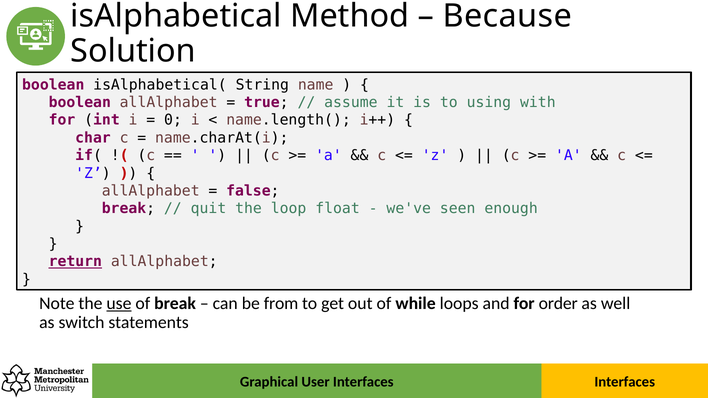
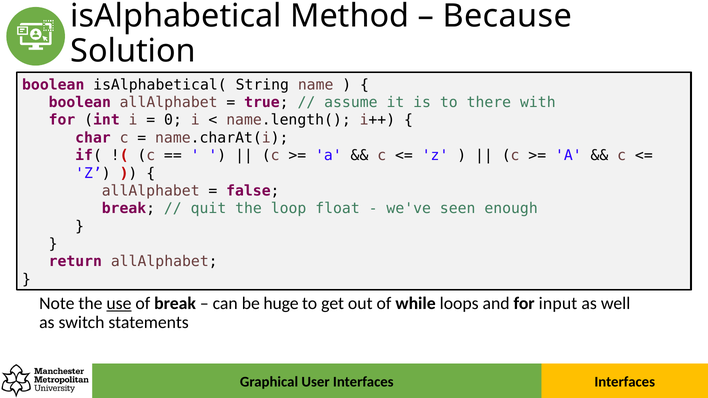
using: using -> there
return underline: present -> none
from: from -> huge
order: order -> input
